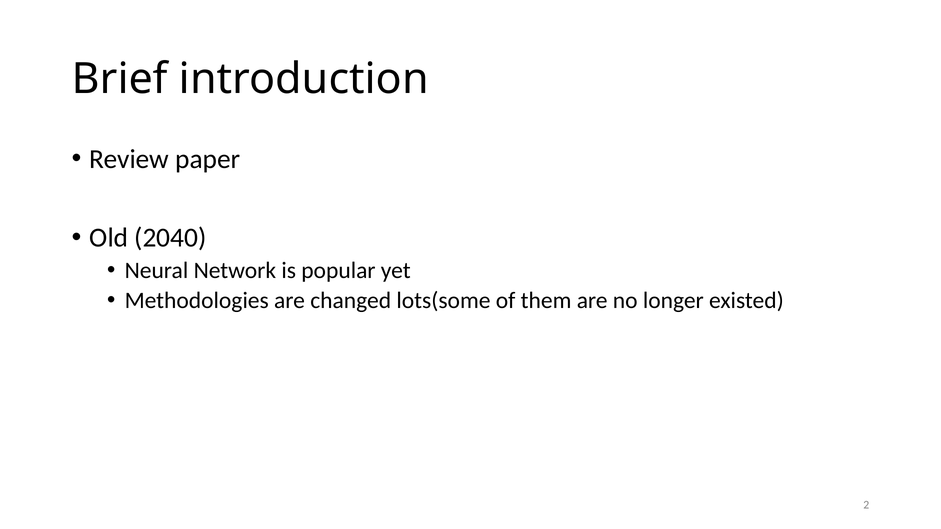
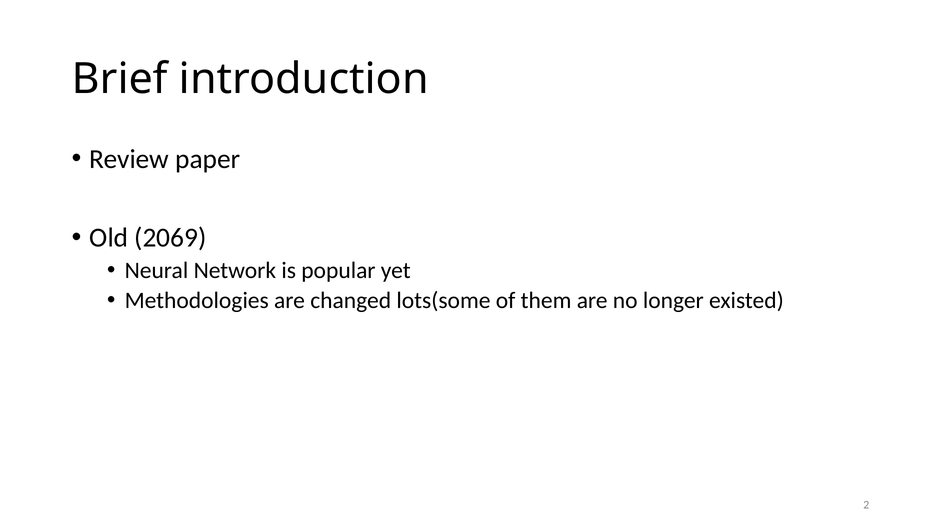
2040: 2040 -> 2069
